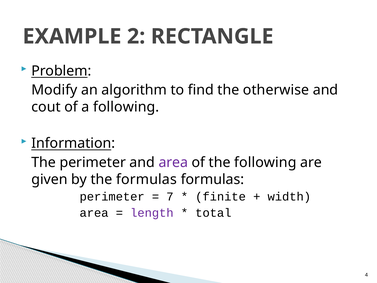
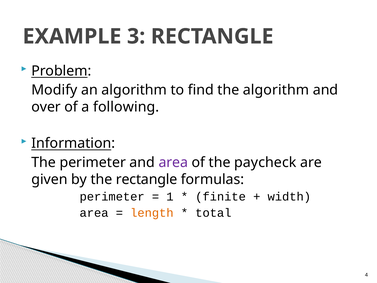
2: 2 -> 3
the otherwise: otherwise -> algorithm
cout: cout -> over
the following: following -> paycheck
the formulas: formulas -> rectangle
7: 7 -> 1
length colour: purple -> orange
